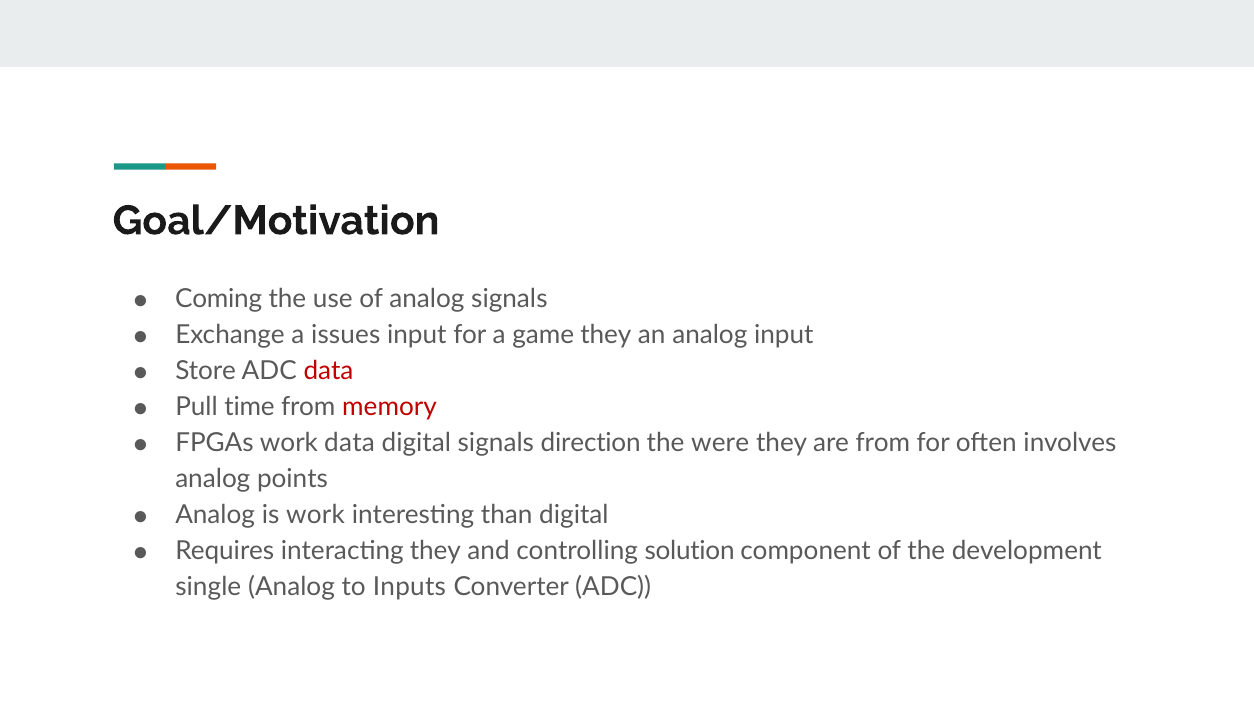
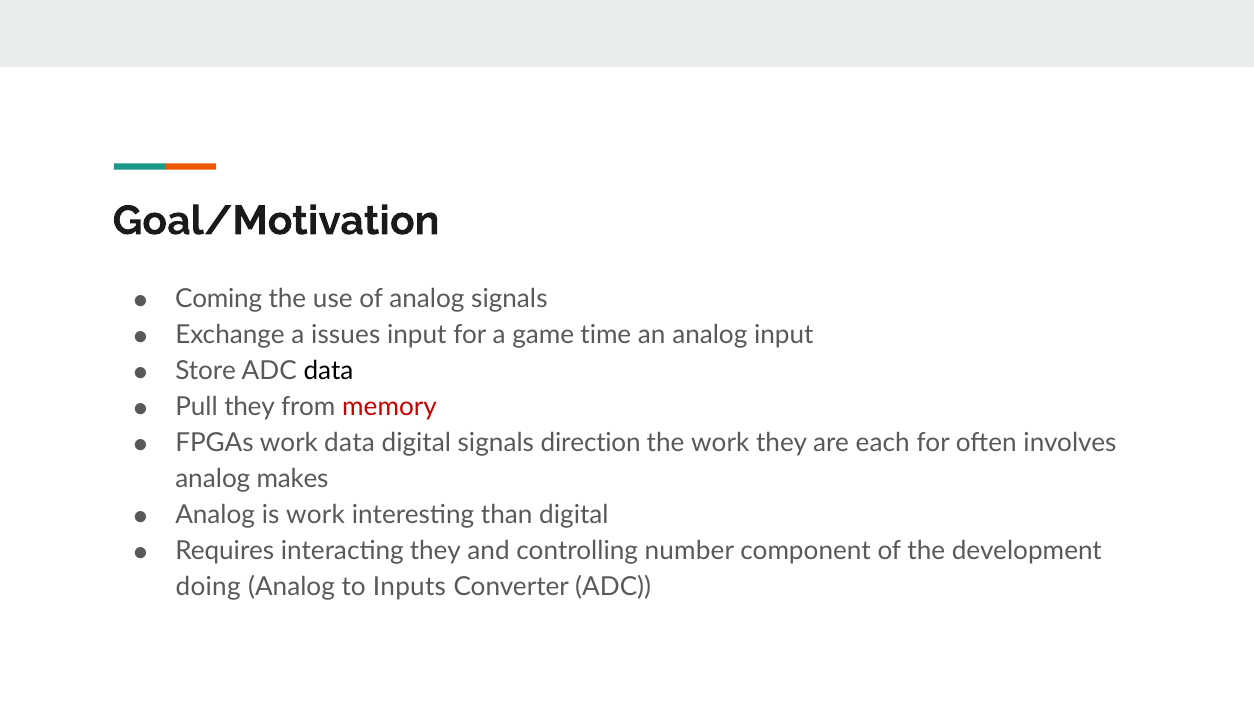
game they: they -> time
data at (328, 371) colour: red -> black
Pull time: time -> they
the were: were -> work
are from: from -> each
points: points -> makes
solution: solution -> number
single: single -> doing
